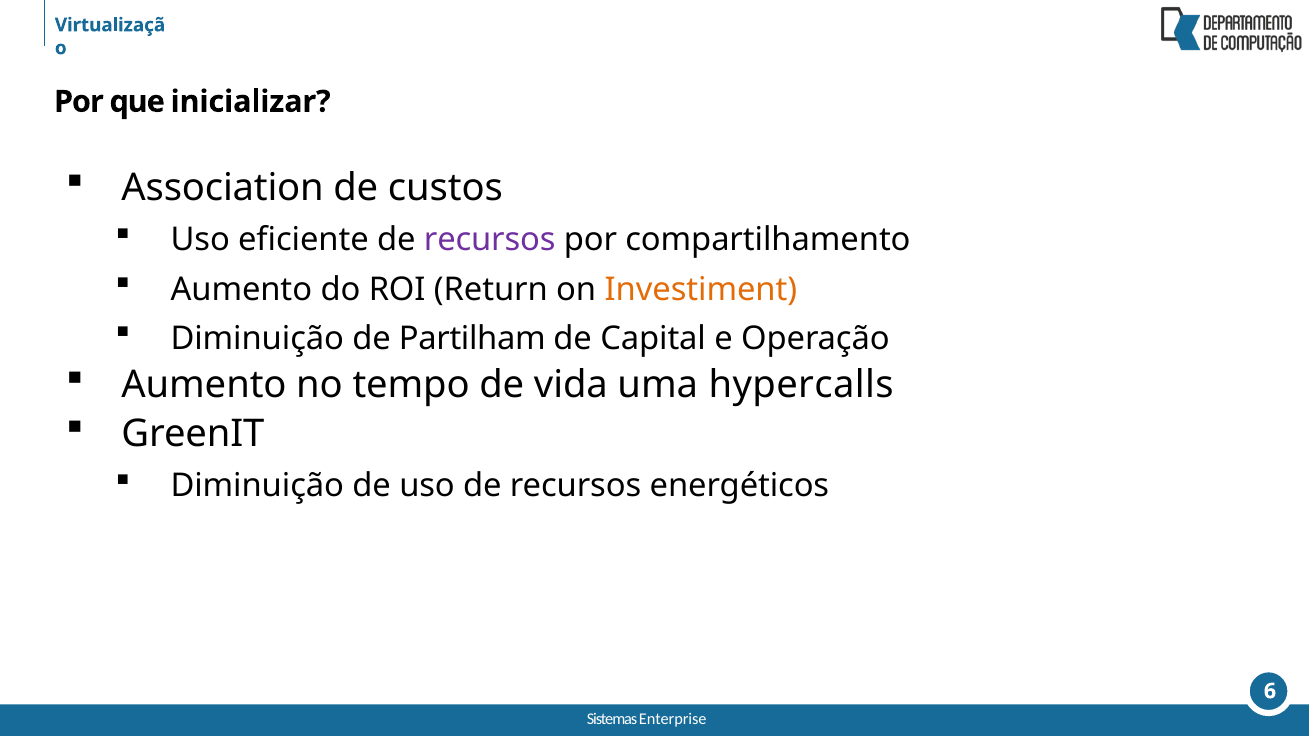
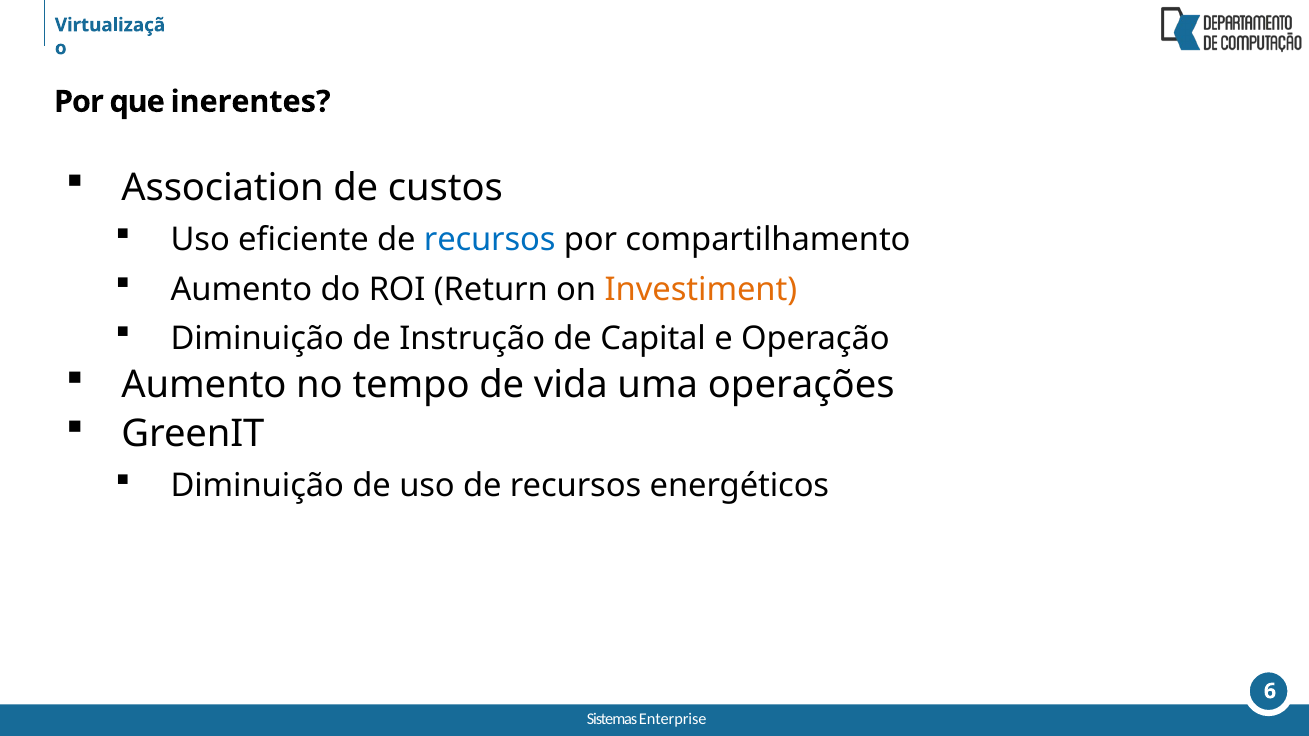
inicializar: inicializar -> inerentes
recursos at (490, 240) colour: purple -> blue
Partilham: Partilham -> Instrução
hypercalls: hypercalls -> operações
